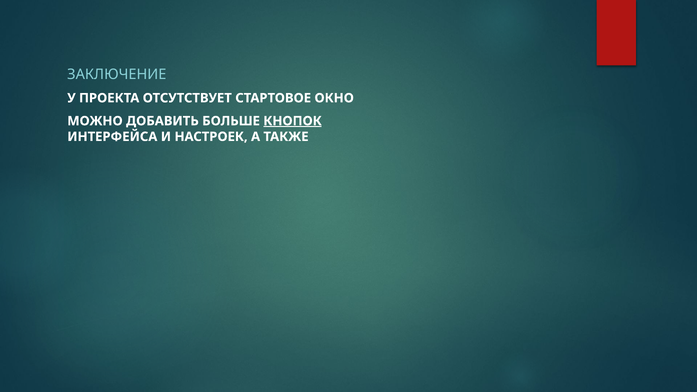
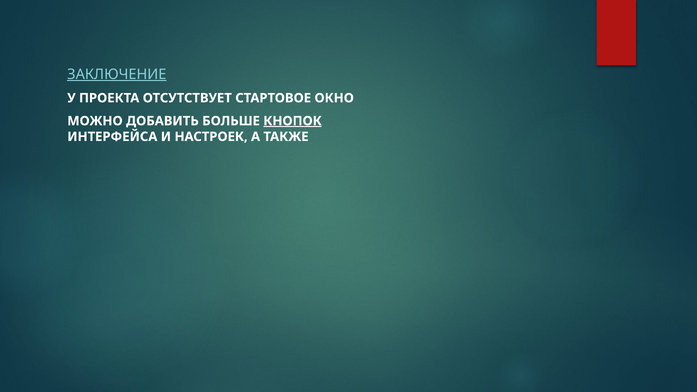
ЗАКЛЮЧЕНИЕ underline: none -> present
